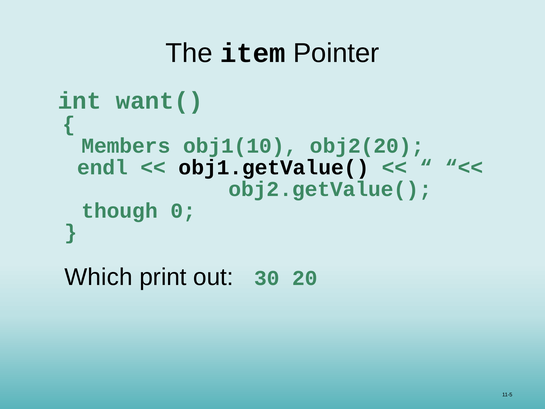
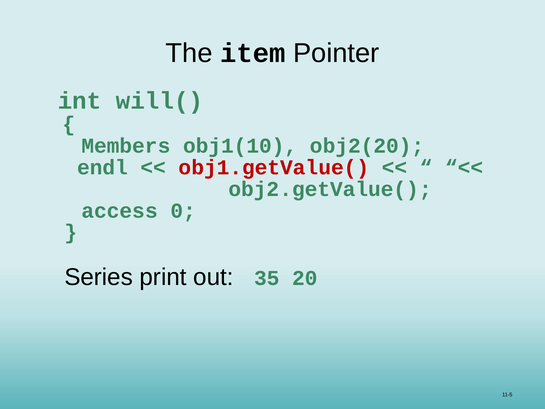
want(: want( -> will(
obj1.getValue( colour: black -> red
though: though -> access
Which: Which -> Series
30: 30 -> 35
